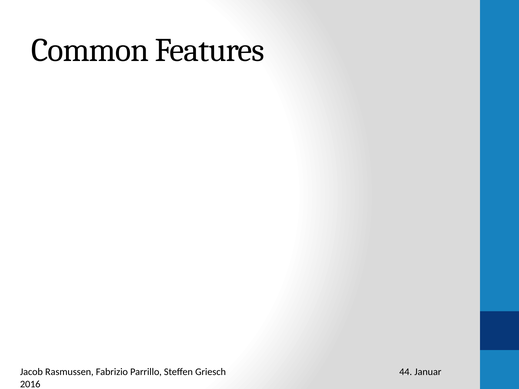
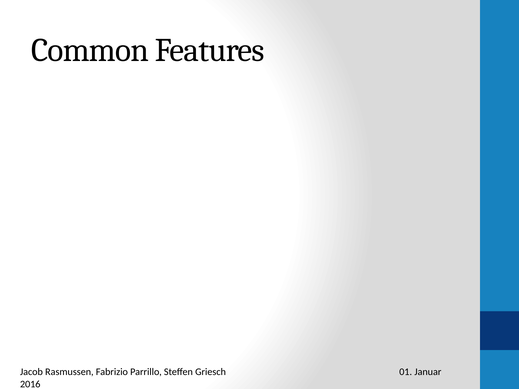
44: 44 -> 01
